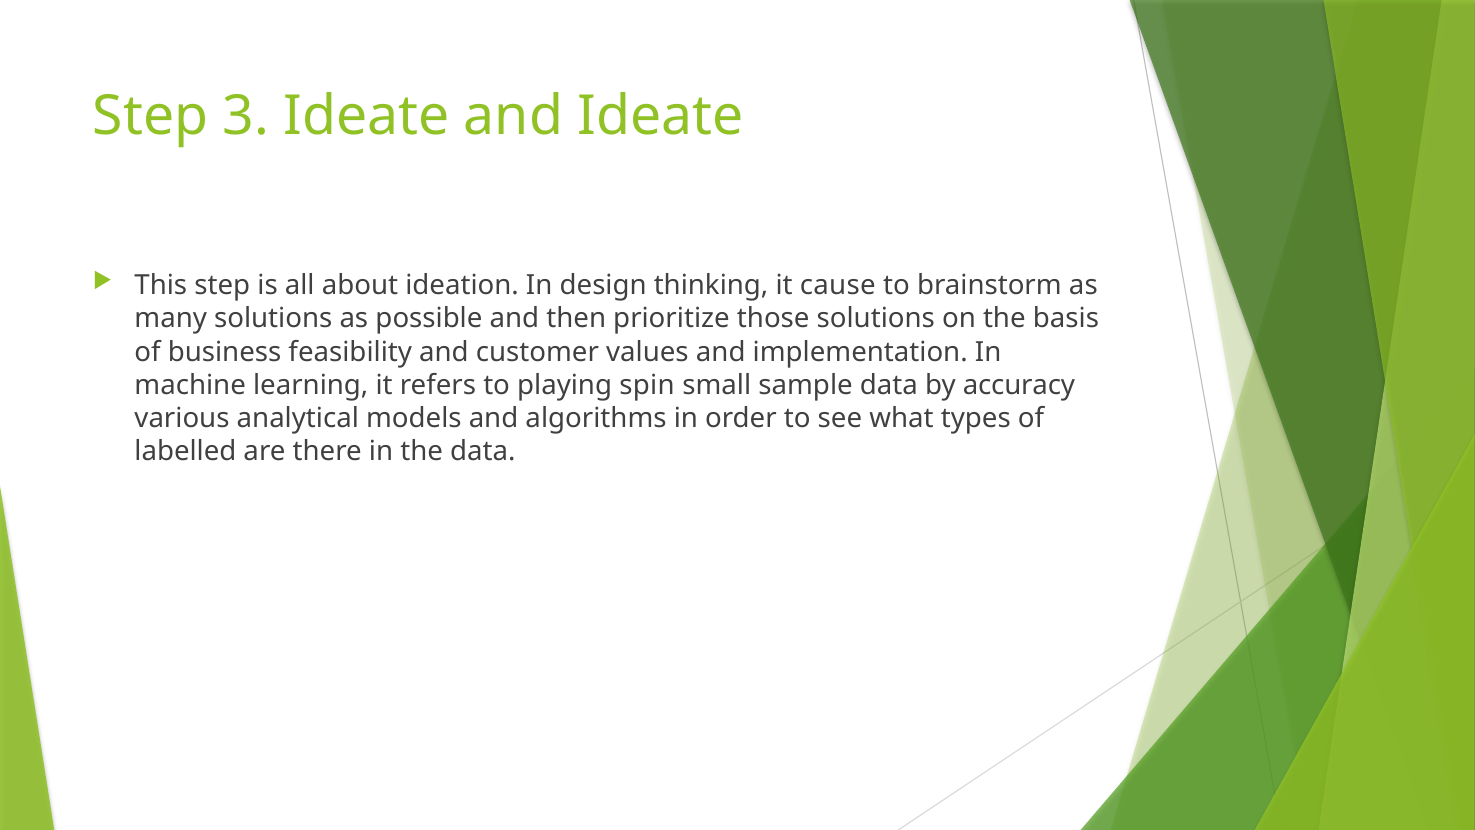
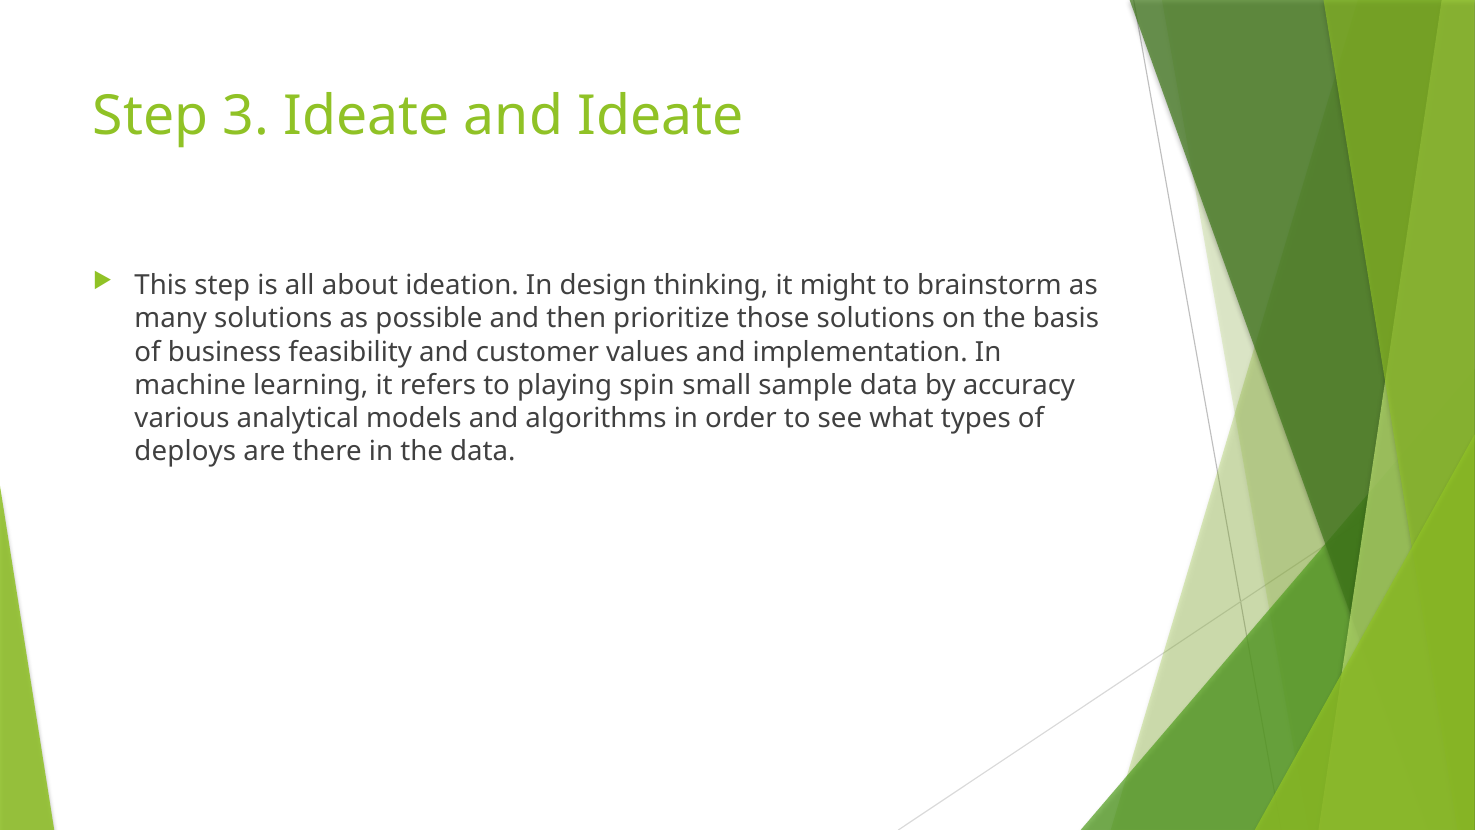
cause: cause -> might
labelled: labelled -> deploys
